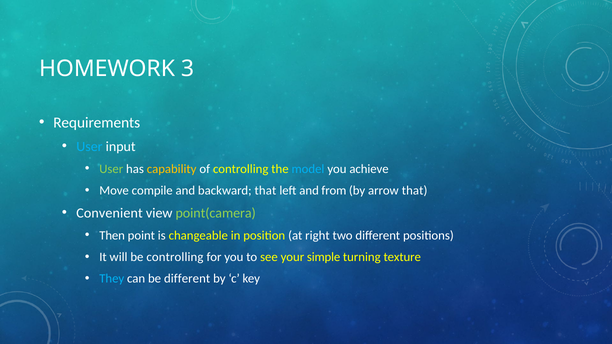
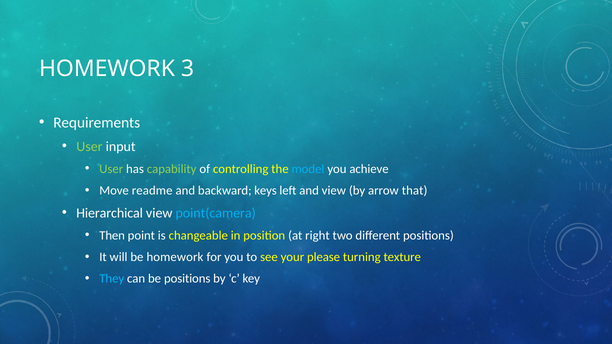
User at (89, 147) colour: light blue -> light green
capability colour: yellow -> light green
compile: compile -> readme
backward that: that -> keys
and from: from -> view
Convenient: Convenient -> Hierarchical
point(camera colour: light green -> light blue
be controlling: controlling -> homework
simple: simple -> please
be different: different -> positions
